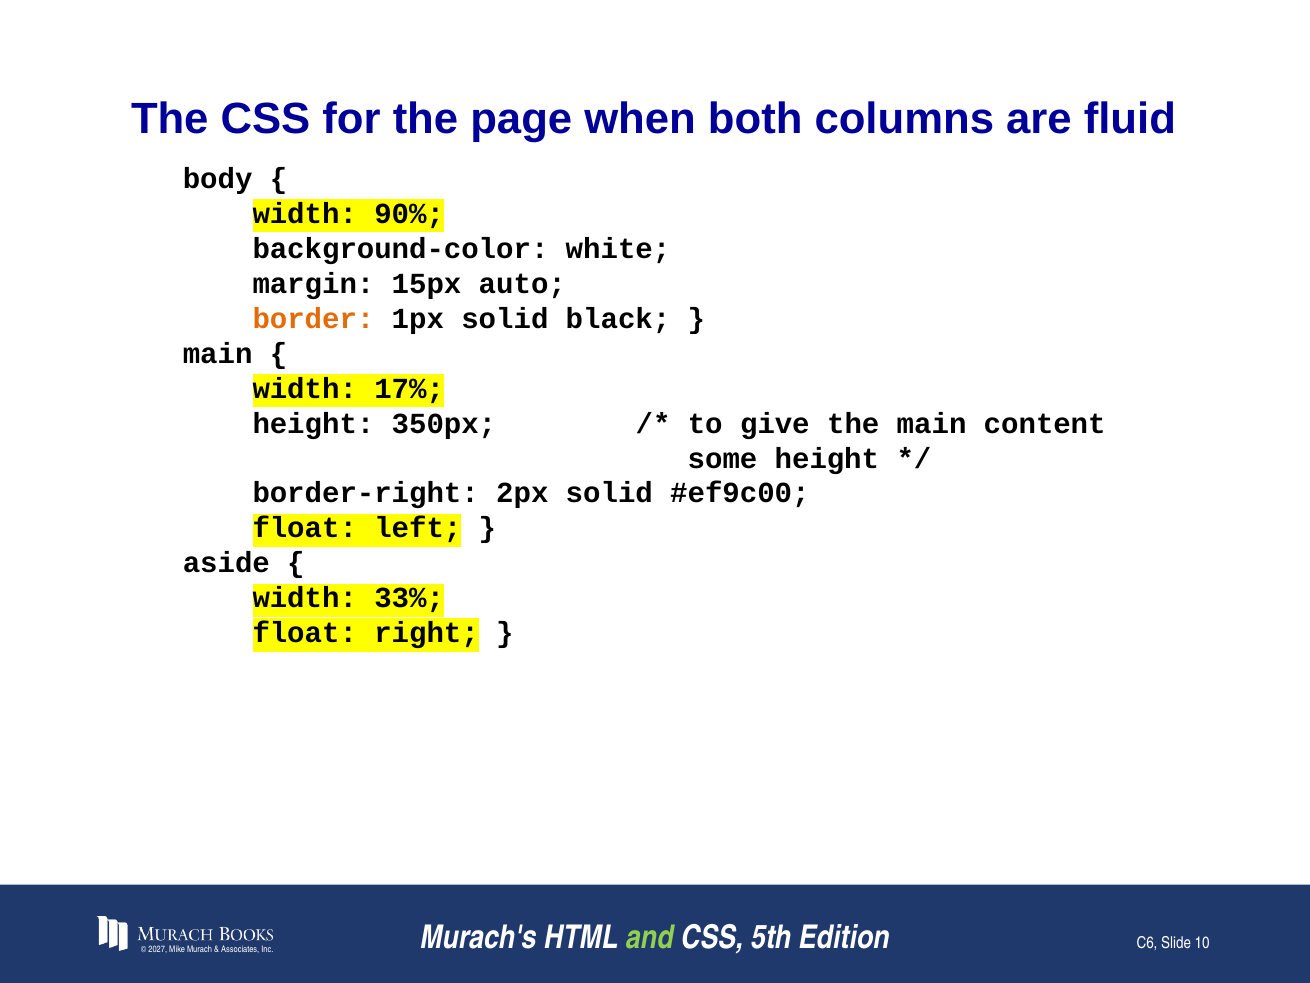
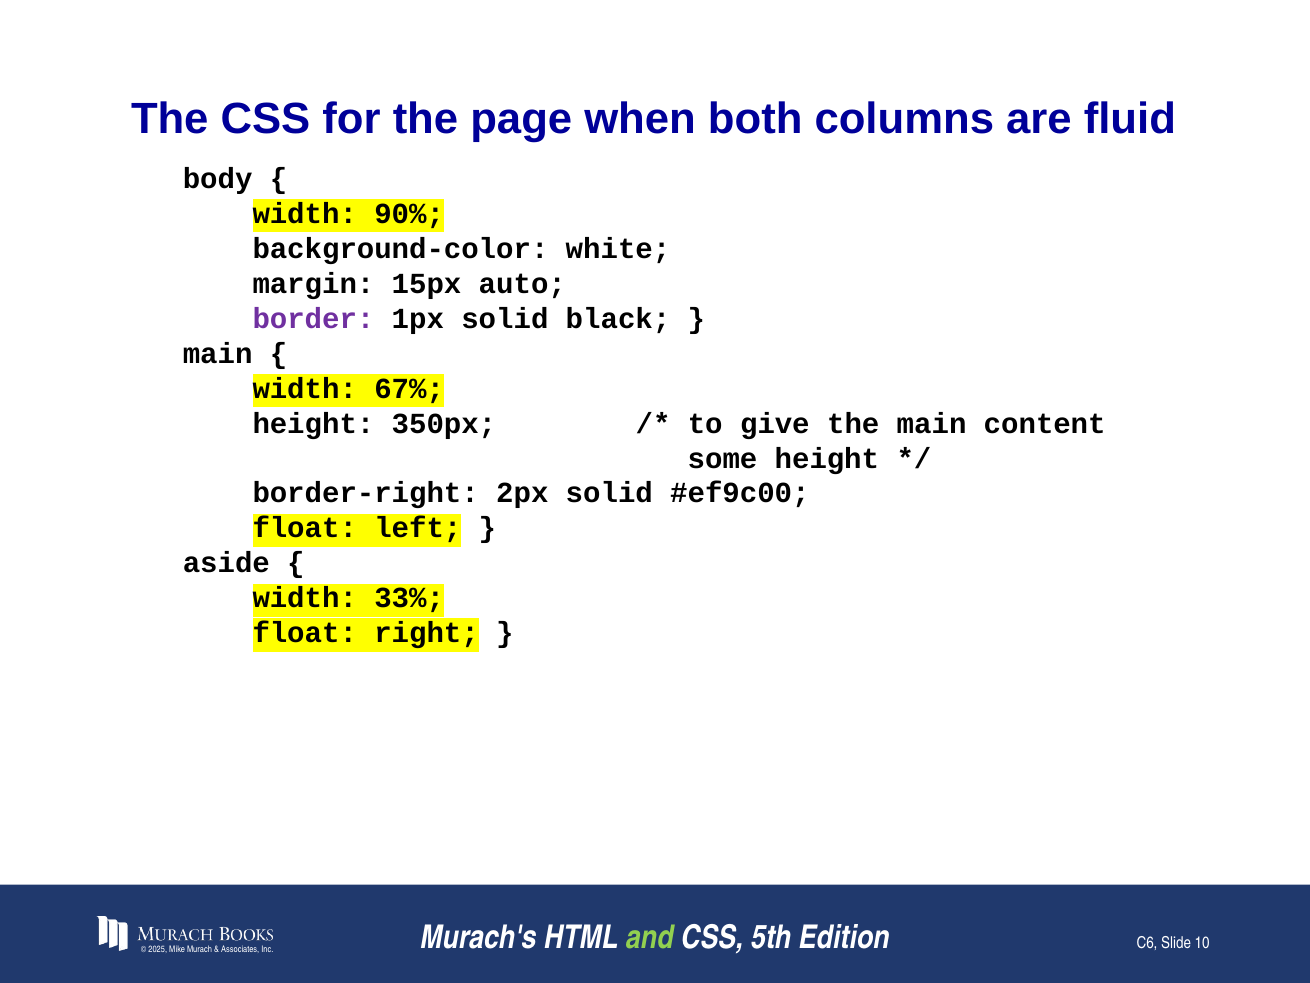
border colour: orange -> purple
17%: 17% -> 67%
2027: 2027 -> 2025
